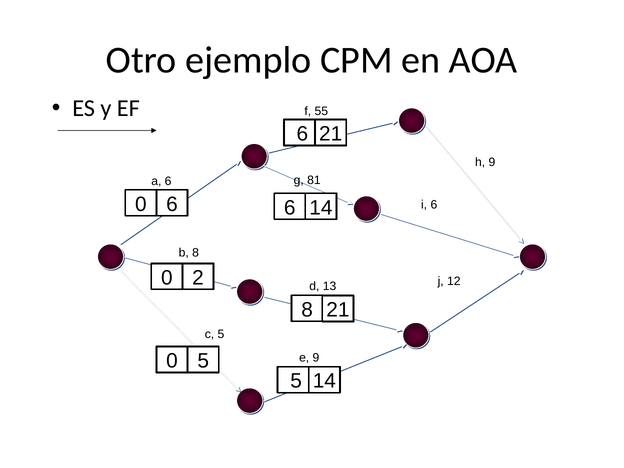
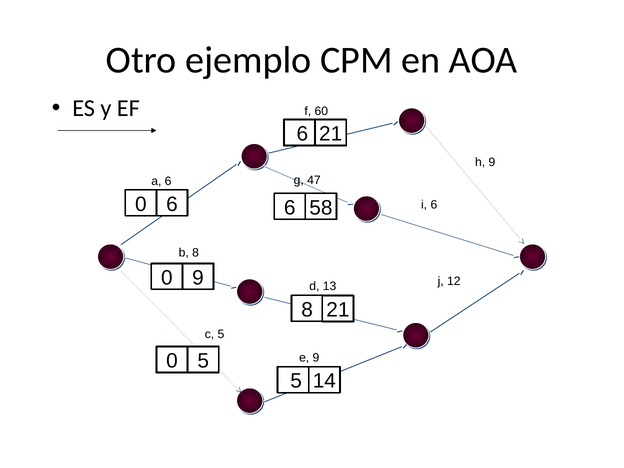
55: 55 -> 60
81: 81 -> 47
6 14: 14 -> 58
0 2: 2 -> 9
